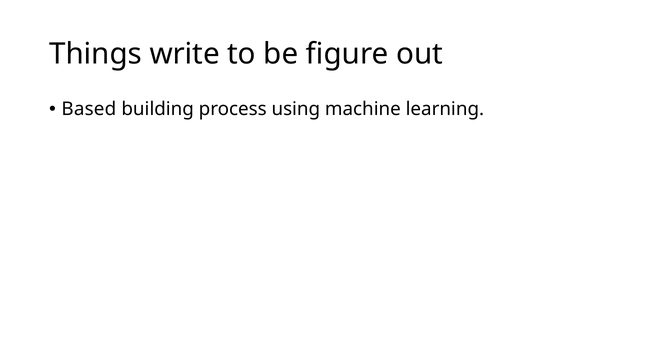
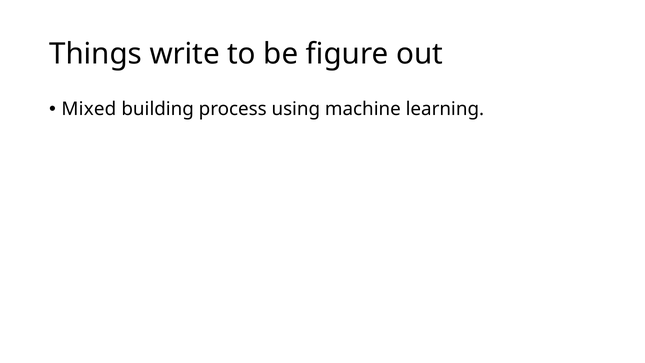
Based: Based -> Mixed
